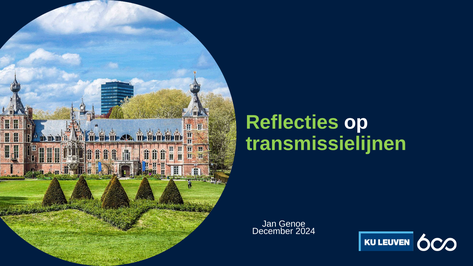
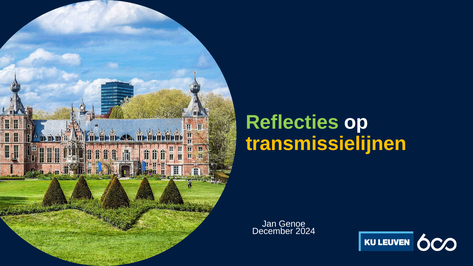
transmissielijnen colour: light green -> yellow
